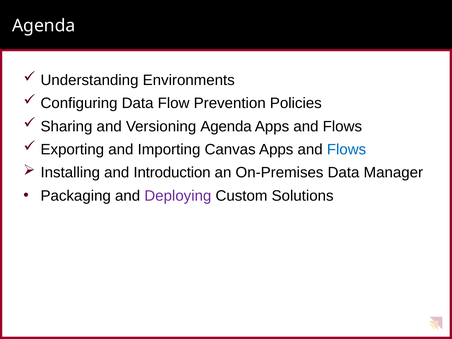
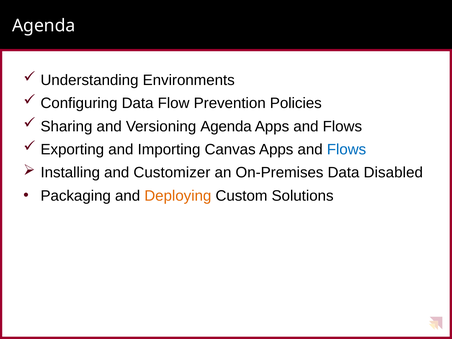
Introduction: Introduction -> Customizer
Manager: Manager -> Disabled
Deploying colour: purple -> orange
